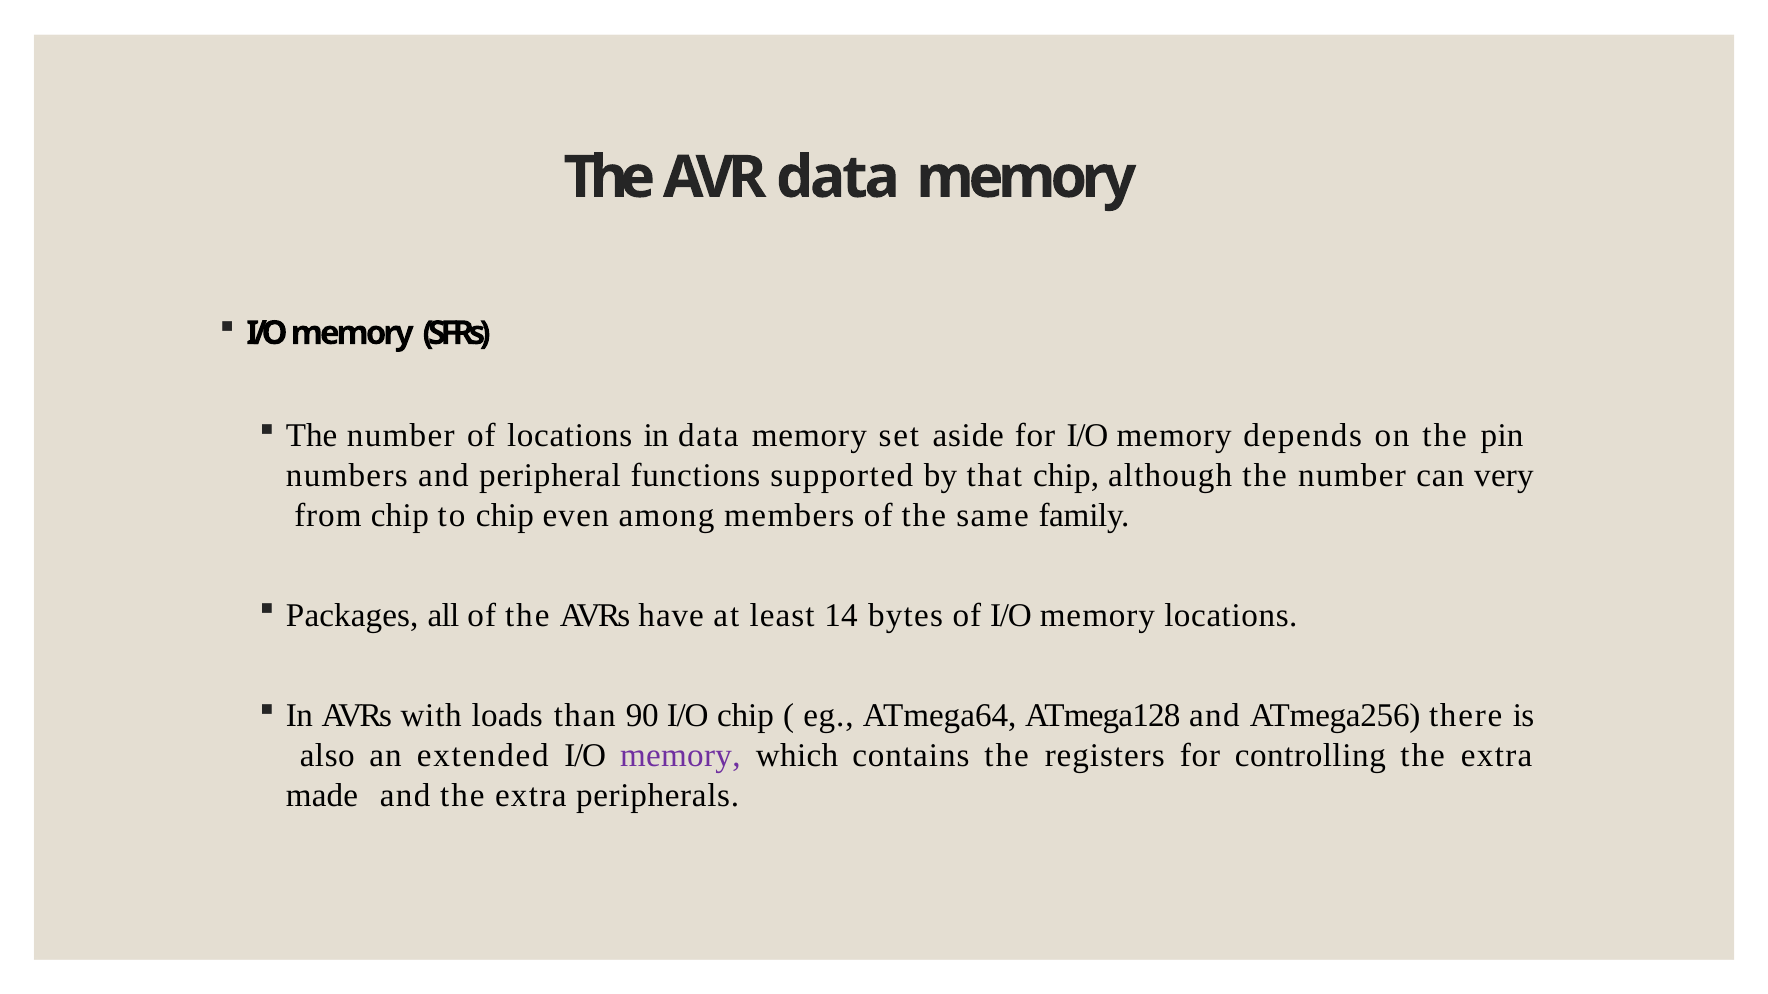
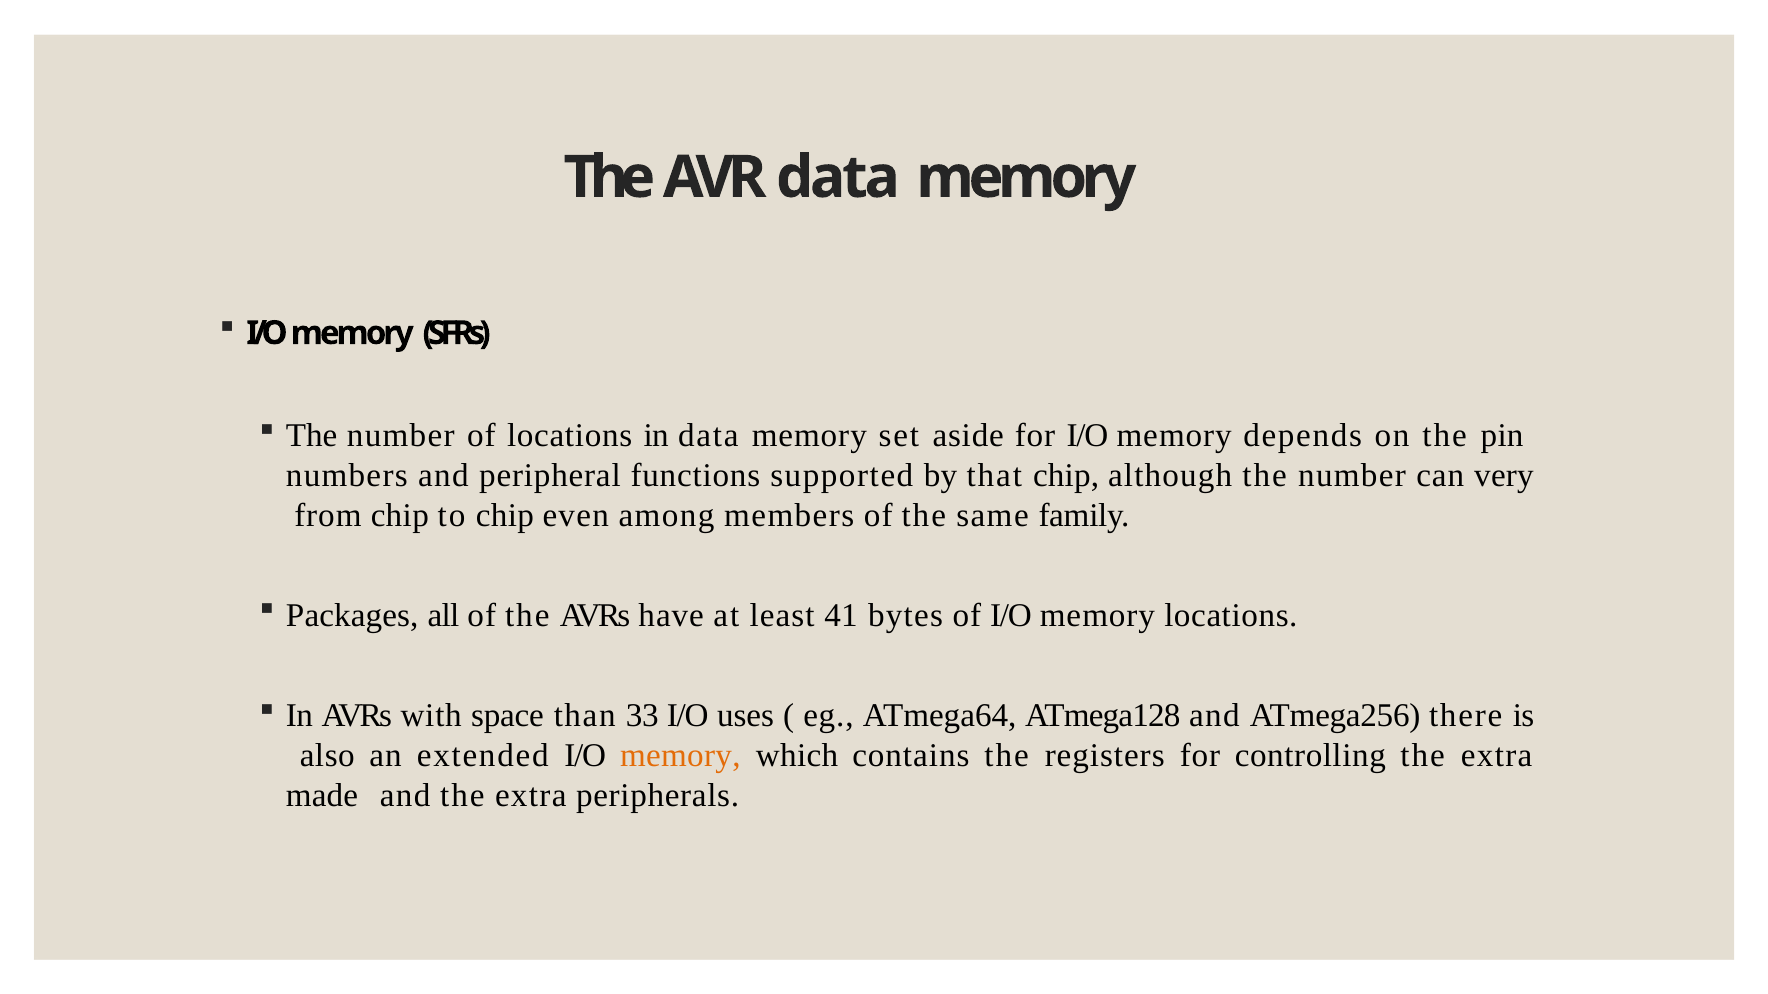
14: 14 -> 41
loads: loads -> space
90: 90 -> 33
I/O chip: chip -> uses
memory at (680, 756) colour: purple -> orange
